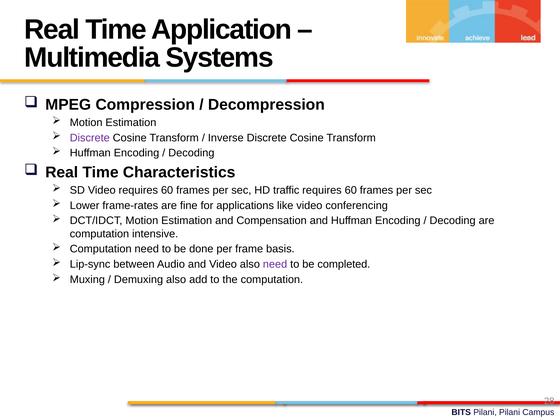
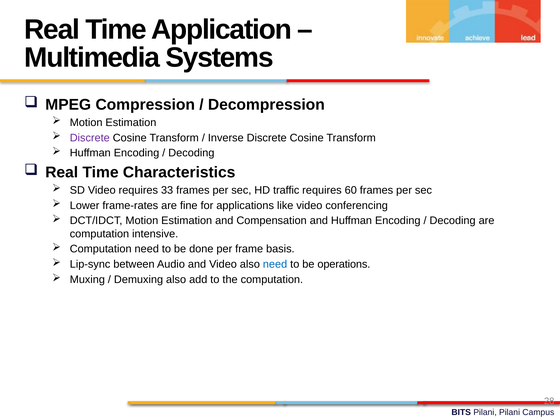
Video requires 60: 60 -> 33
need at (275, 264) colour: purple -> blue
completed: completed -> operations
